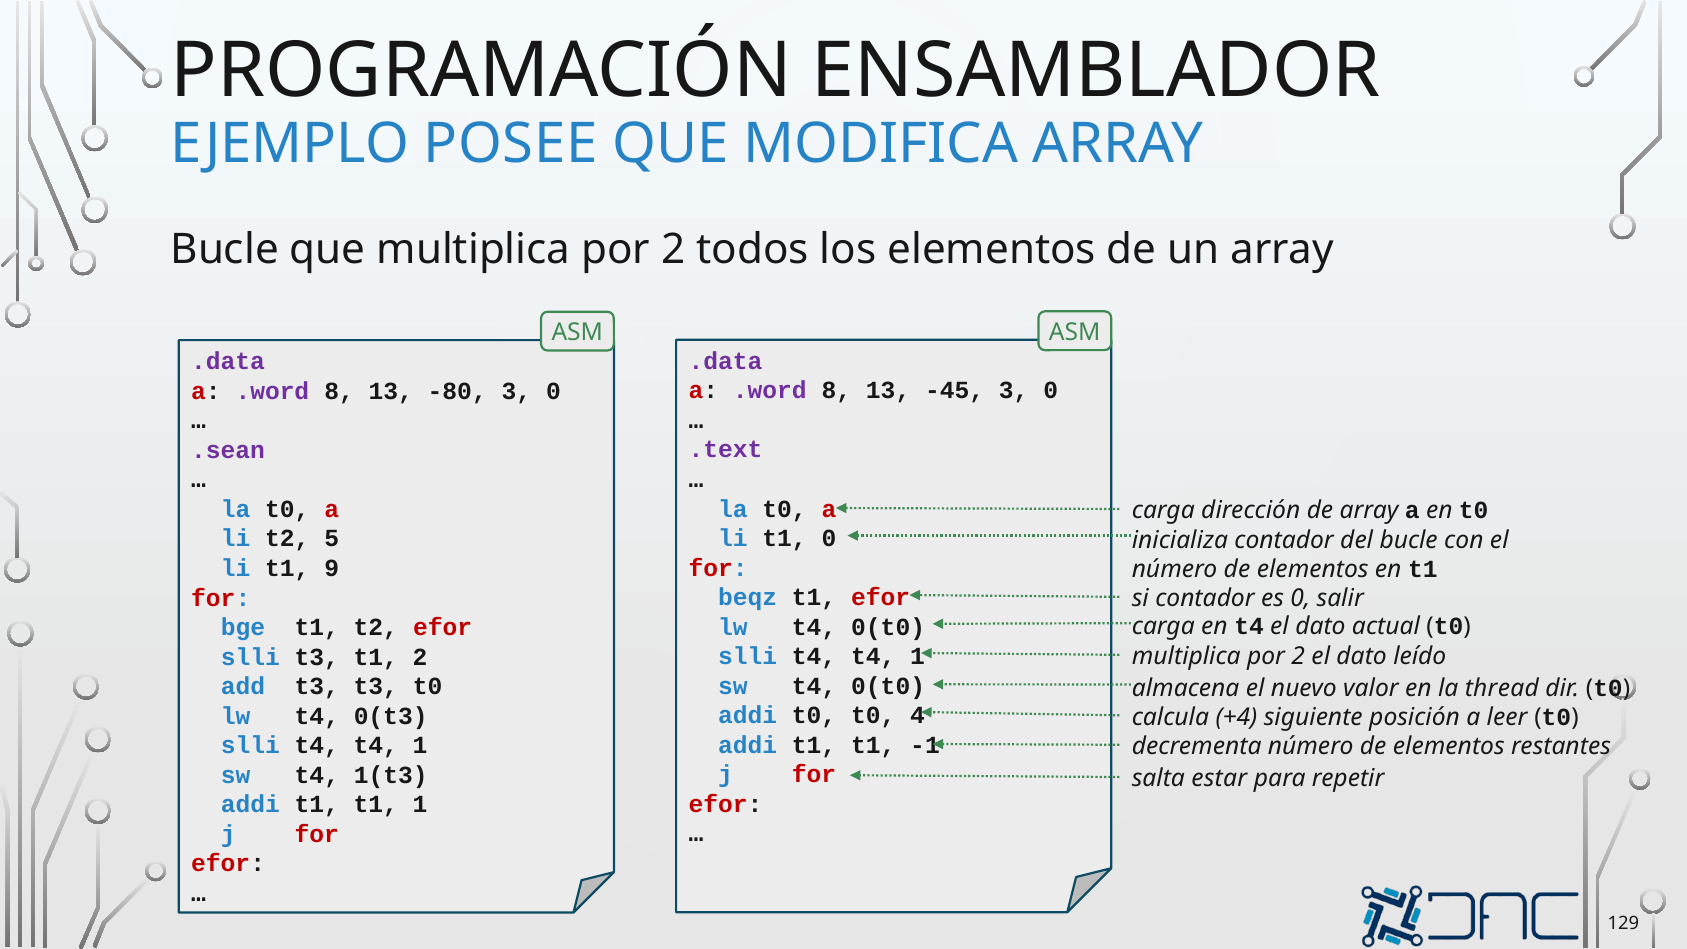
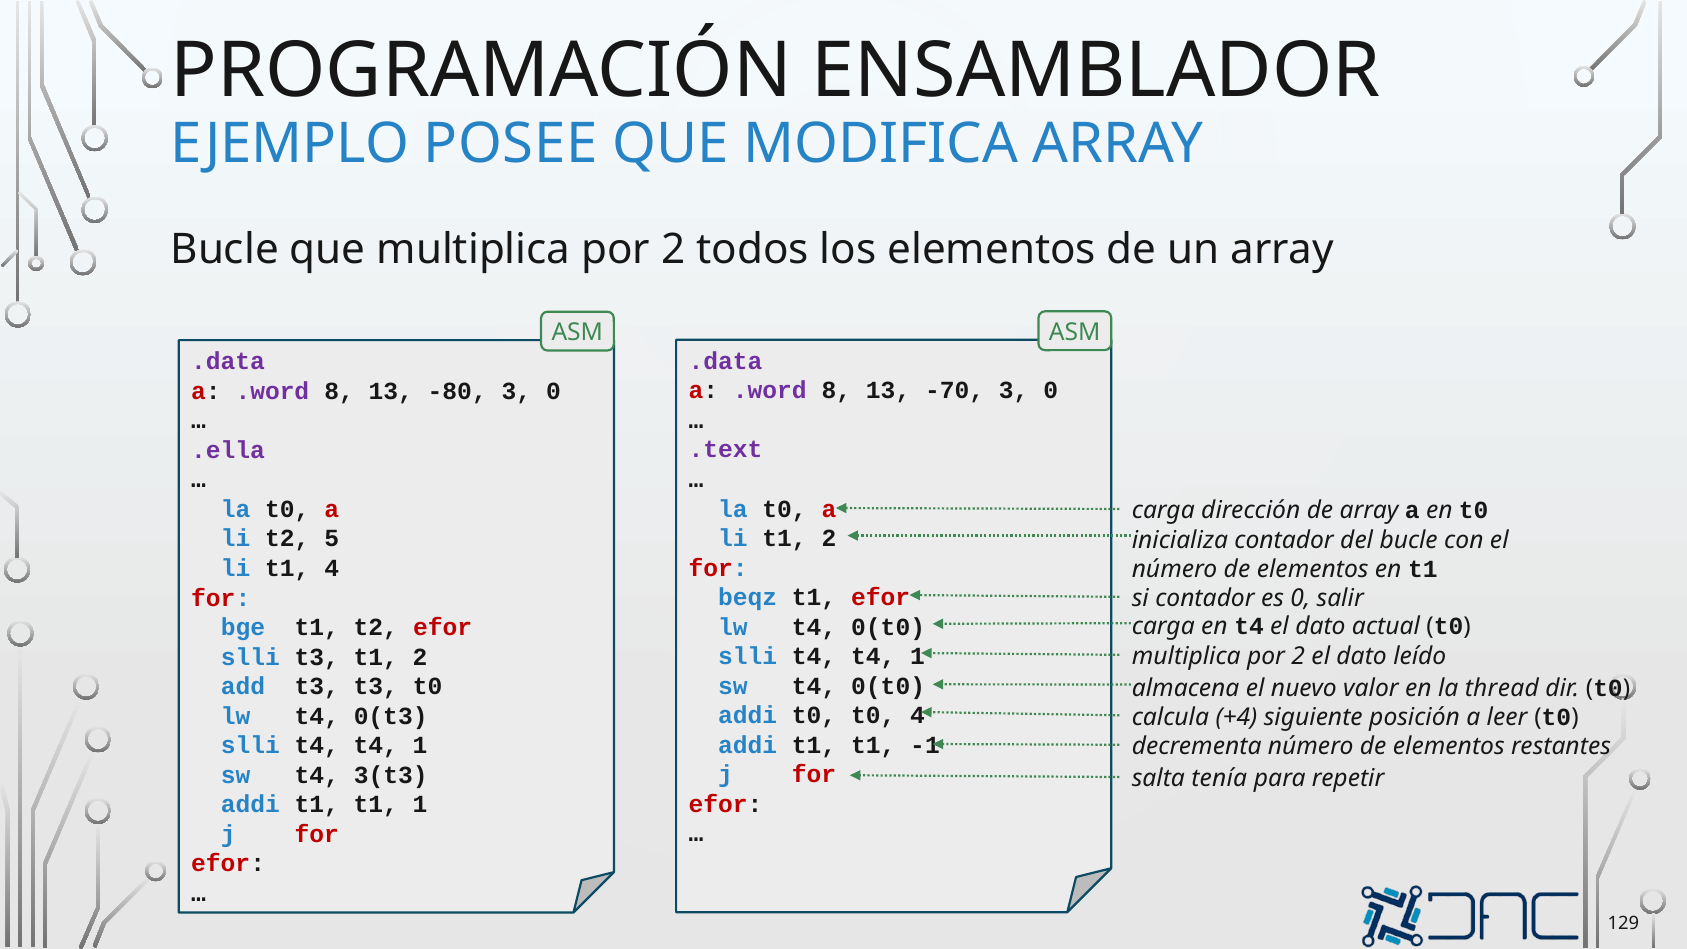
-45: -45 -> -70
.sean: .sean -> .ella
li t1 0: 0 -> 2
t1 9: 9 -> 4
1(t3: 1(t3 -> 3(t3
estar: estar -> tenía
